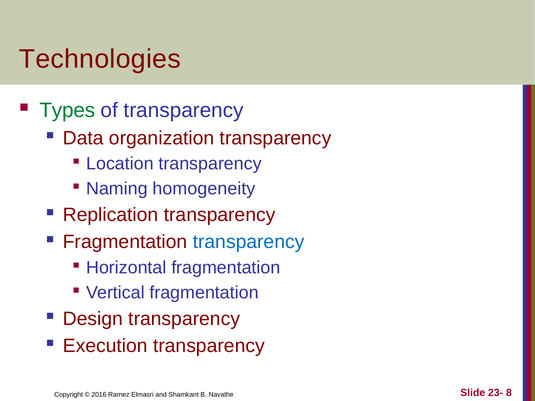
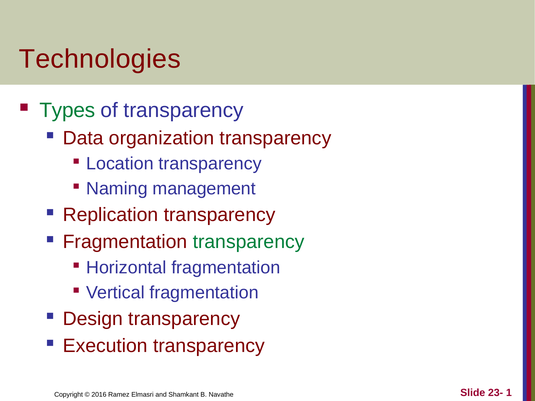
homogeneity: homogeneity -> management
transparency at (249, 242) colour: blue -> green
8: 8 -> 1
